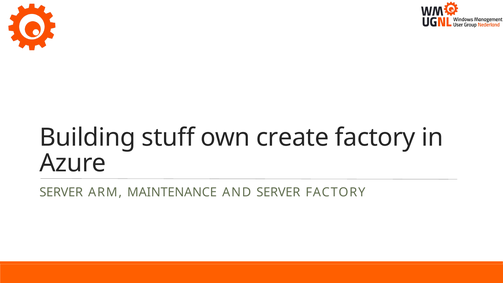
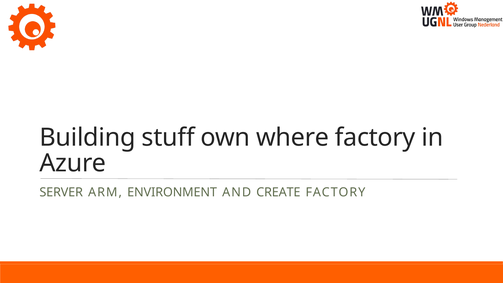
create: create -> where
MAINTENANCE: MAINTENANCE -> ENVIRONMENT
AND SERVER: SERVER -> CREATE
